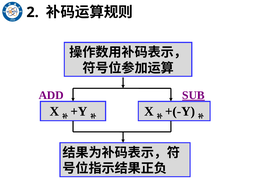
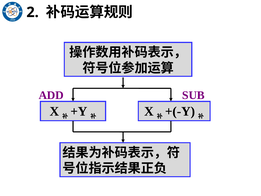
SUB underline: present -> none
